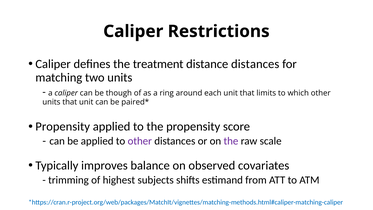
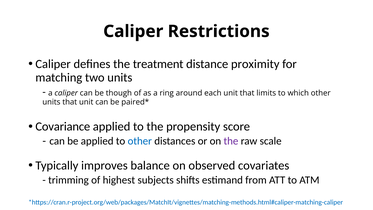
distance distances: distances -> proximity
Propensity at (63, 126): Propensity -> Covariance
other at (140, 141) colour: purple -> blue
